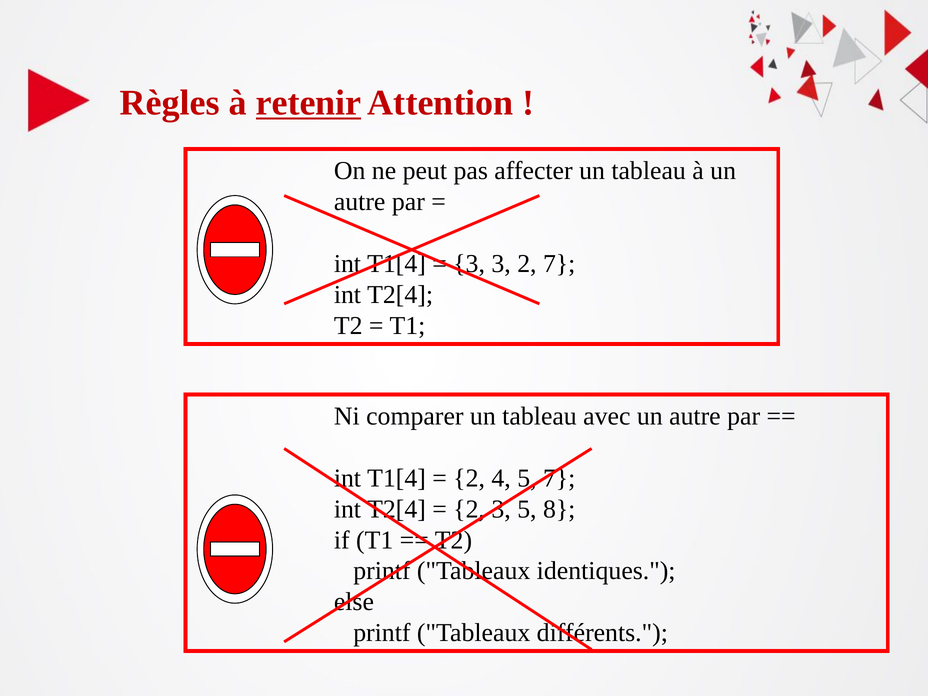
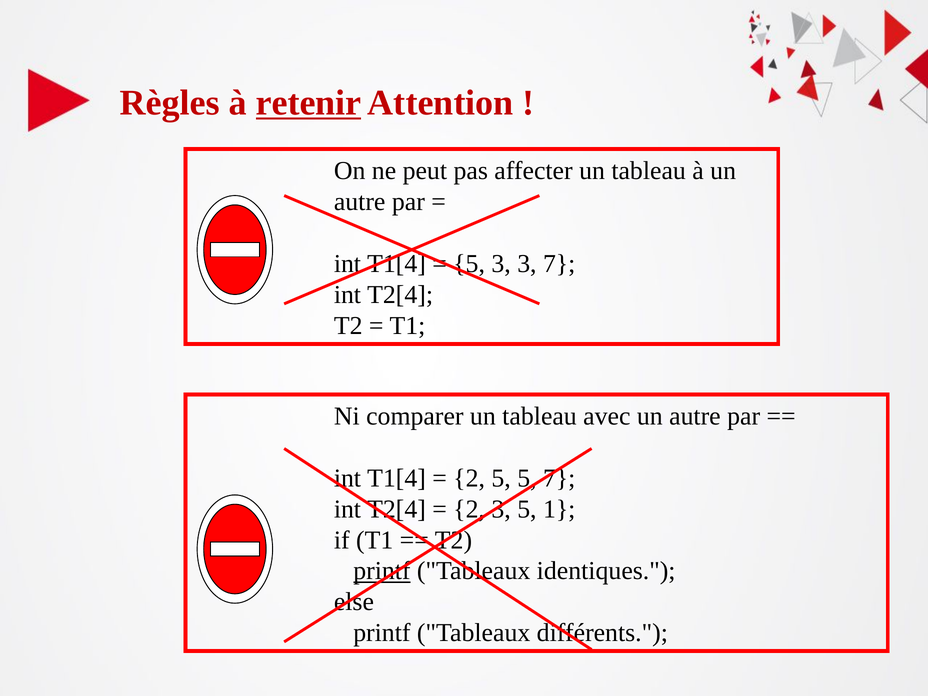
3 at (469, 264): 3 -> 5
3 2: 2 -> 3
2 4: 4 -> 5
8: 8 -> 1
printf at (382, 571) underline: none -> present
